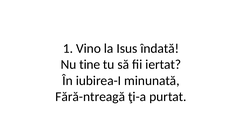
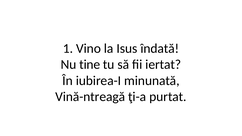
Fără-ntreagă: Fără-ntreagă -> Vină-ntreagă
